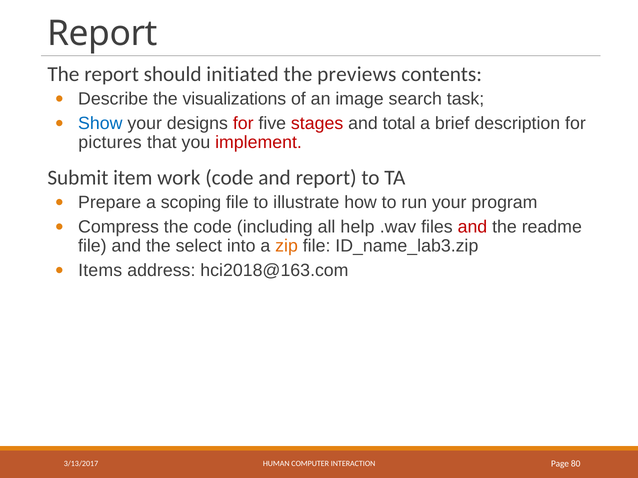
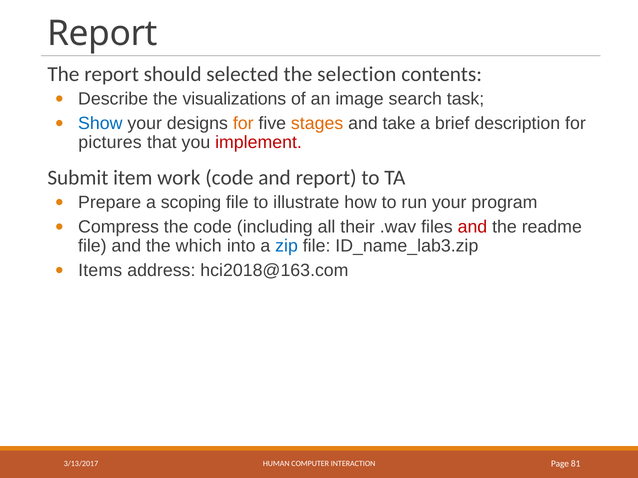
initiated: initiated -> selected
previews: previews -> selection
for at (243, 123) colour: red -> orange
stages colour: red -> orange
total: total -> take
help: help -> their
select: select -> which
zip colour: orange -> blue
80: 80 -> 81
